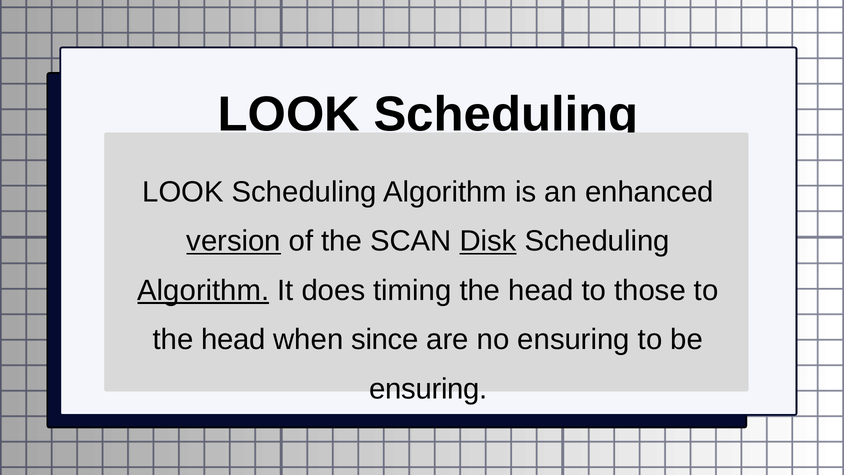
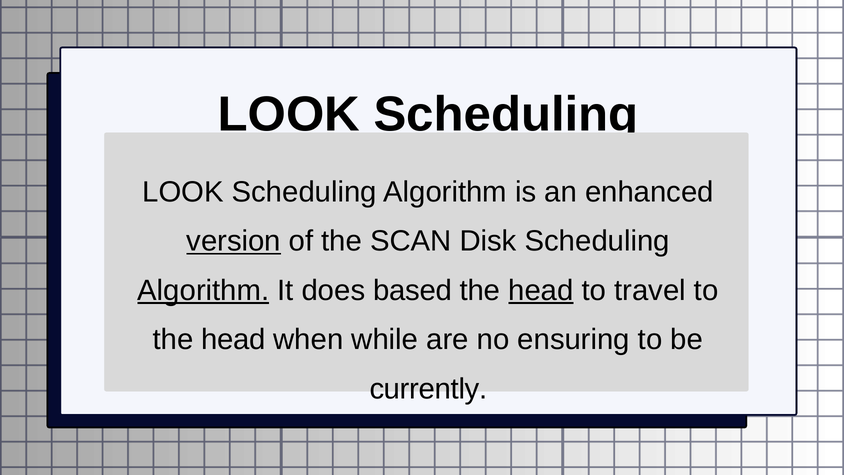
Disk underline: present -> none
timing: timing -> based
head at (541, 290) underline: none -> present
those: those -> travel
since: since -> while
ensuring at (428, 389): ensuring -> currently
